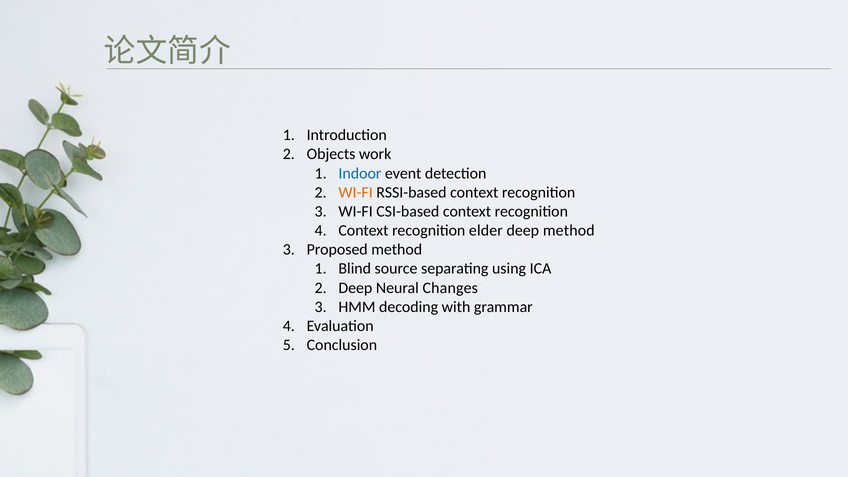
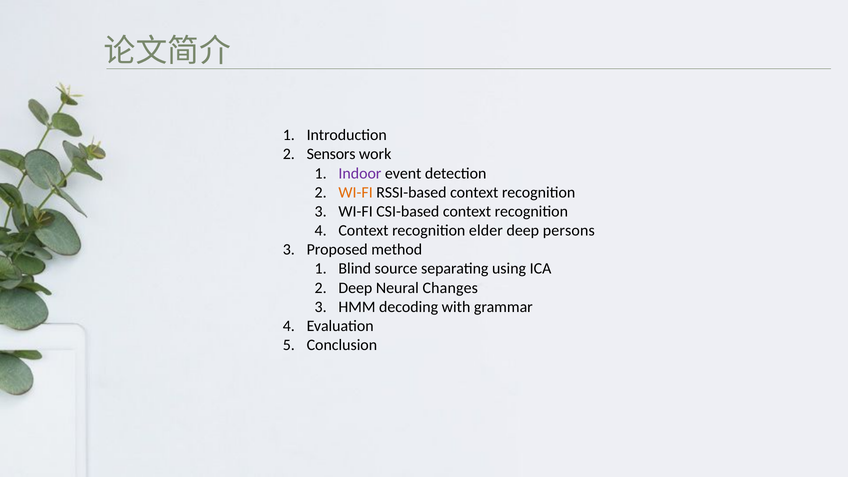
Objects: Objects -> Sensors
Indoor colour: blue -> purple
deep method: method -> persons
